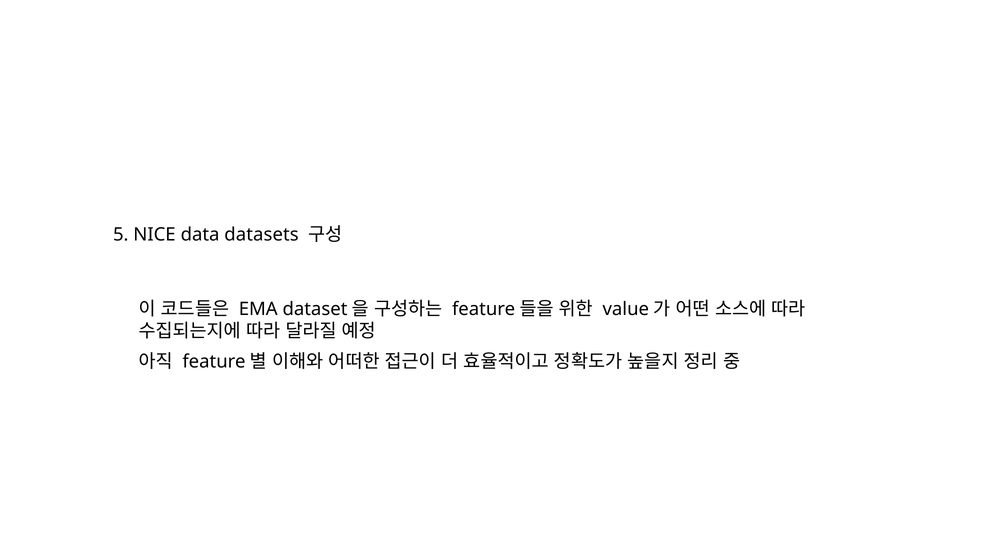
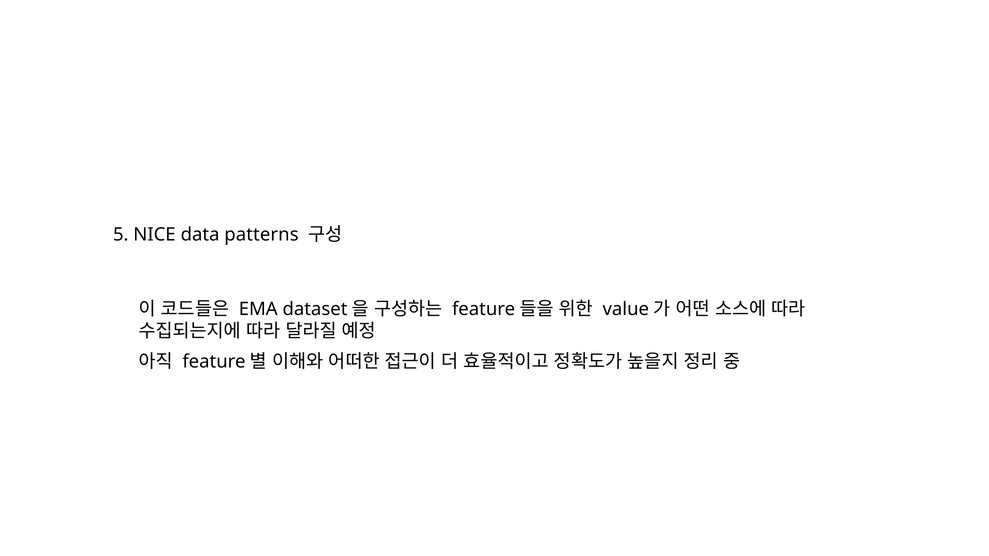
datasets: datasets -> patterns
